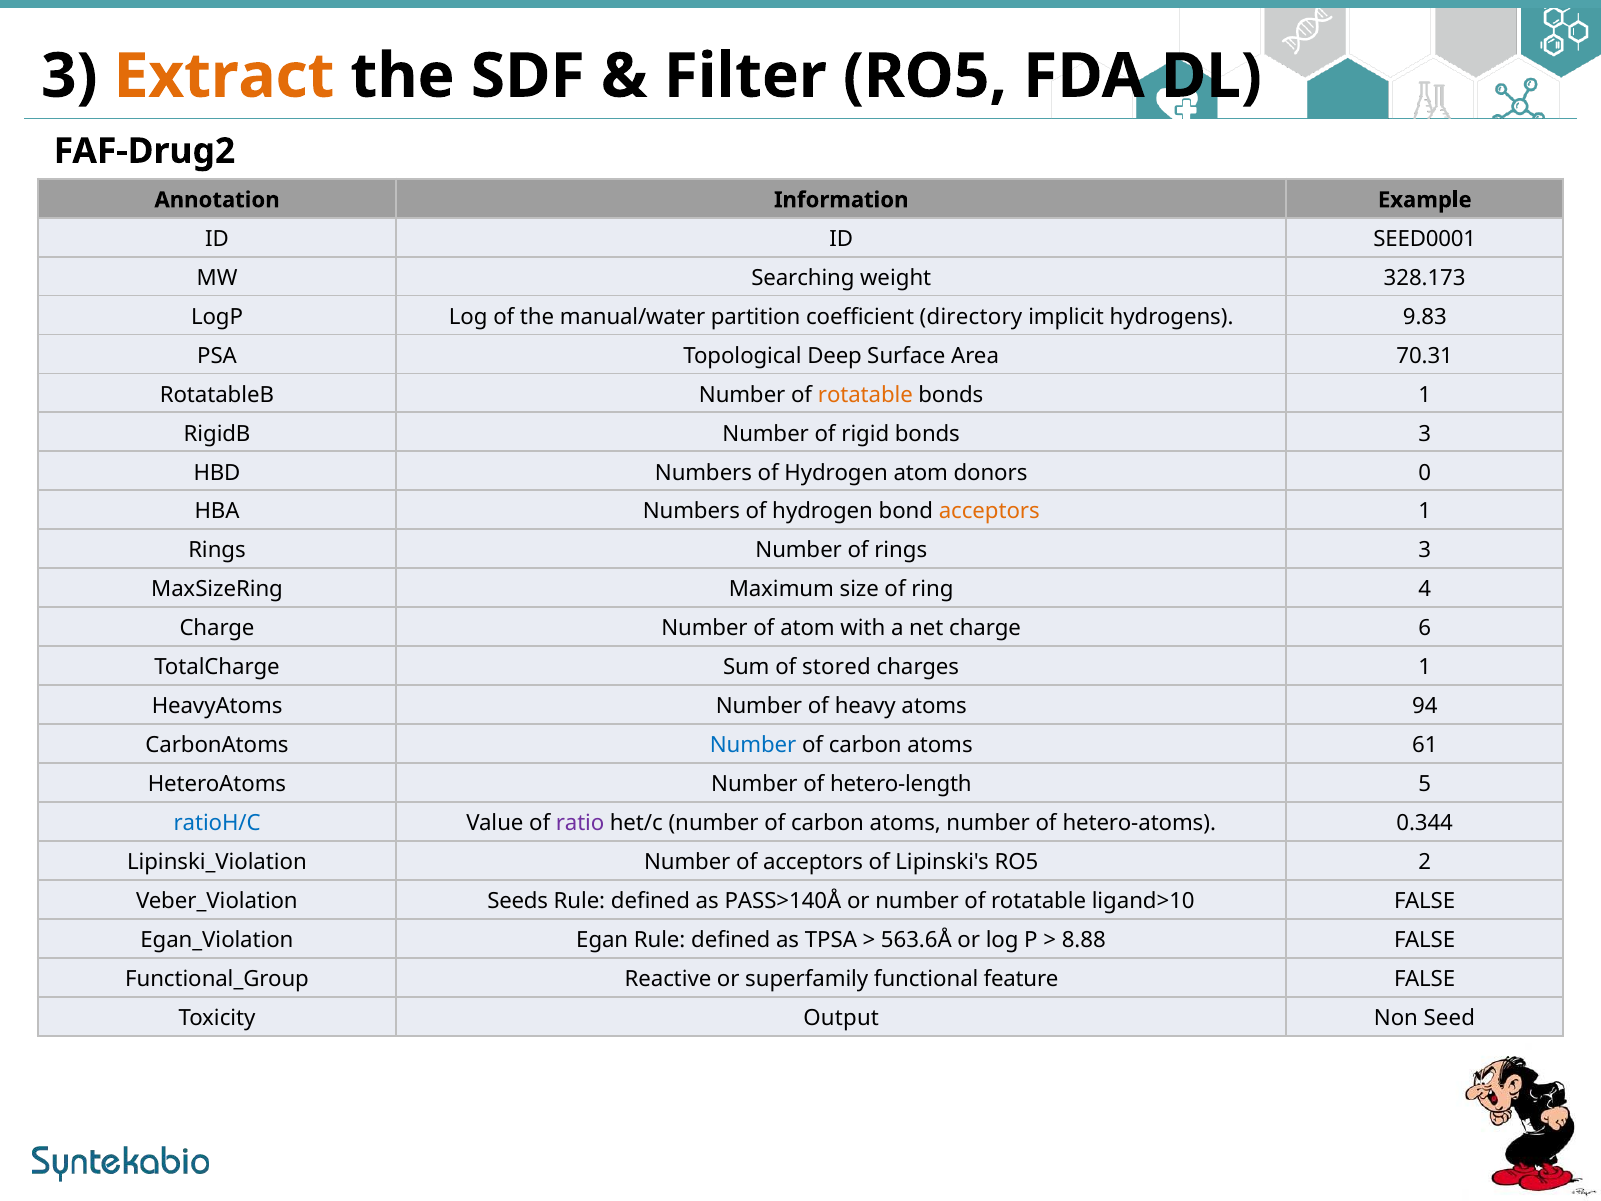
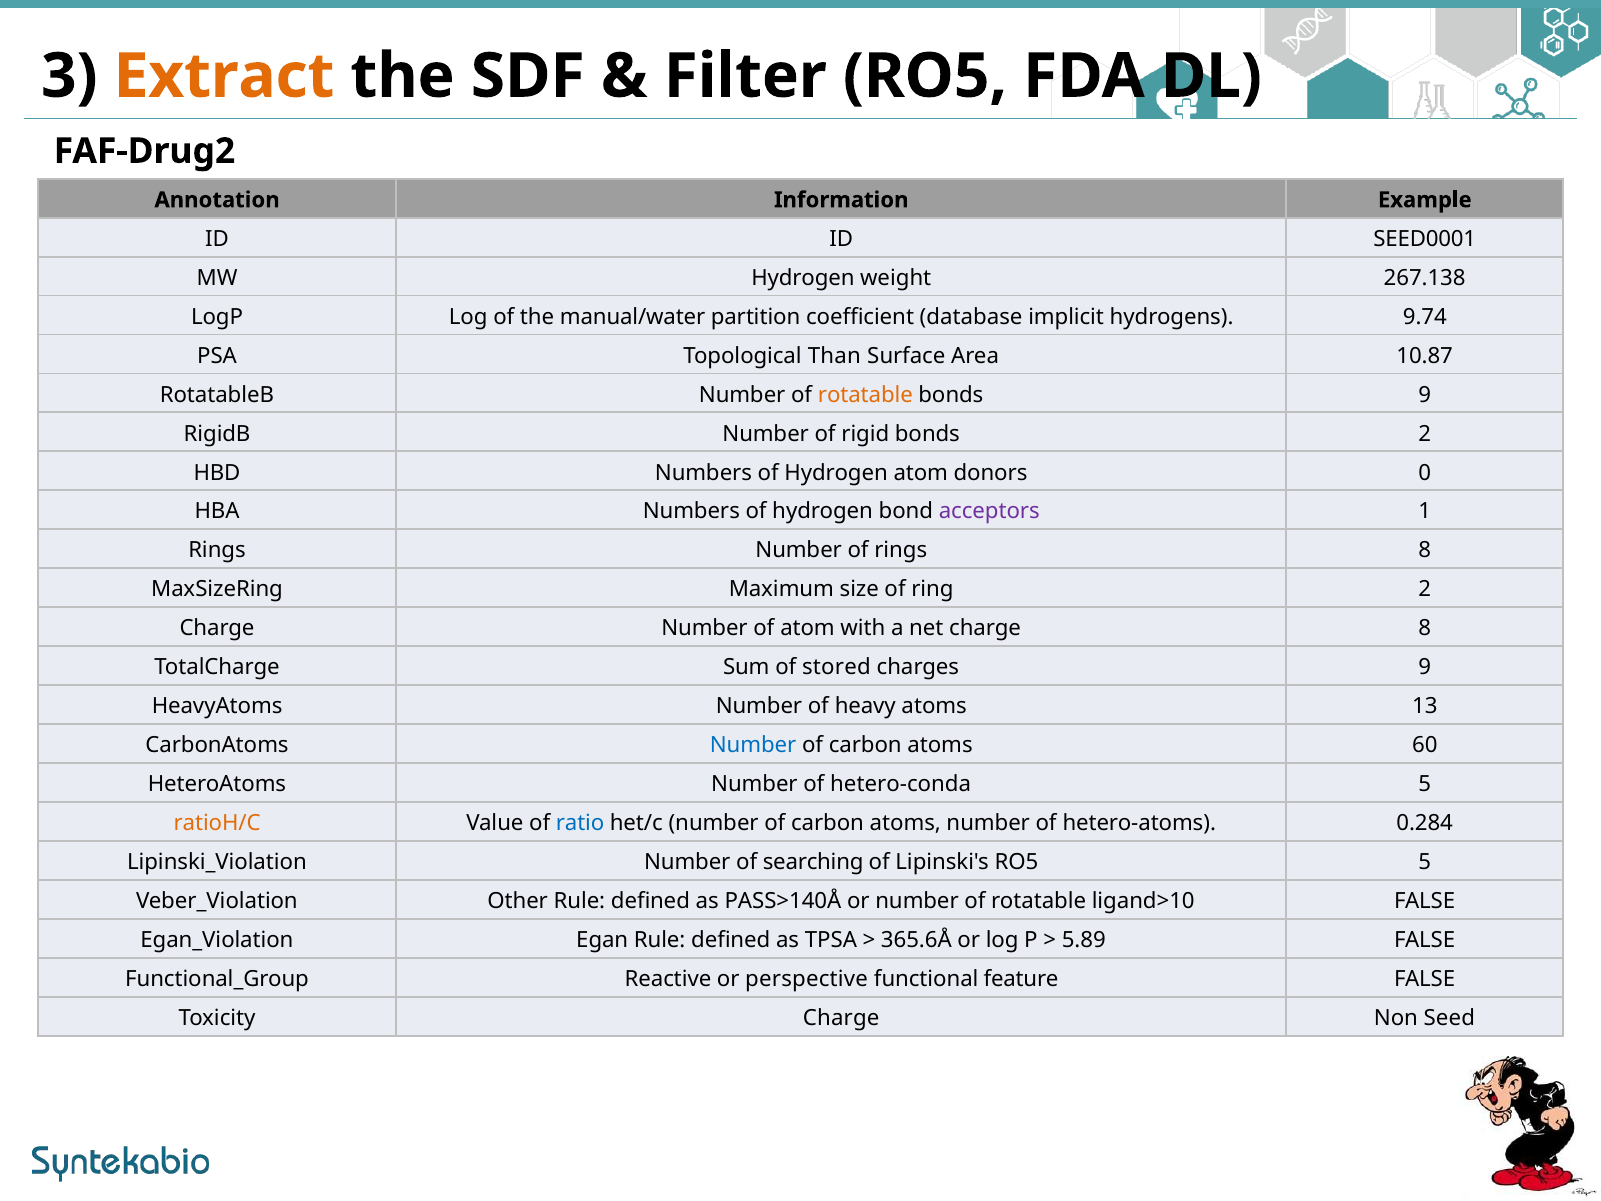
MW Searching: Searching -> Hydrogen
328.173: 328.173 -> 267.138
directory: directory -> database
9.83: 9.83 -> 9.74
Deep: Deep -> Than
70.31: 70.31 -> 10.87
bonds 1: 1 -> 9
bonds 3: 3 -> 2
acceptors at (989, 512) colour: orange -> purple
rings 3: 3 -> 8
ring 4: 4 -> 2
charge 6: 6 -> 8
charges 1: 1 -> 9
94: 94 -> 13
61: 61 -> 60
hetero-length: hetero-length -> hetero-conda
ratioH/C colour: blue -> orange
ratio colour: purple -> blue
0.344: 0.344 -> 0.284
of acceptors: acceptors -> searching
RO5 2: 2 -> 5
Seeds: Seeds -> Other
563.6Å: 563.6Å -> 365.6Å
8.88: 8.88 -> 5.89
superfamily: superfamily -> perspective
Toxicity Output: Output -> Charge
